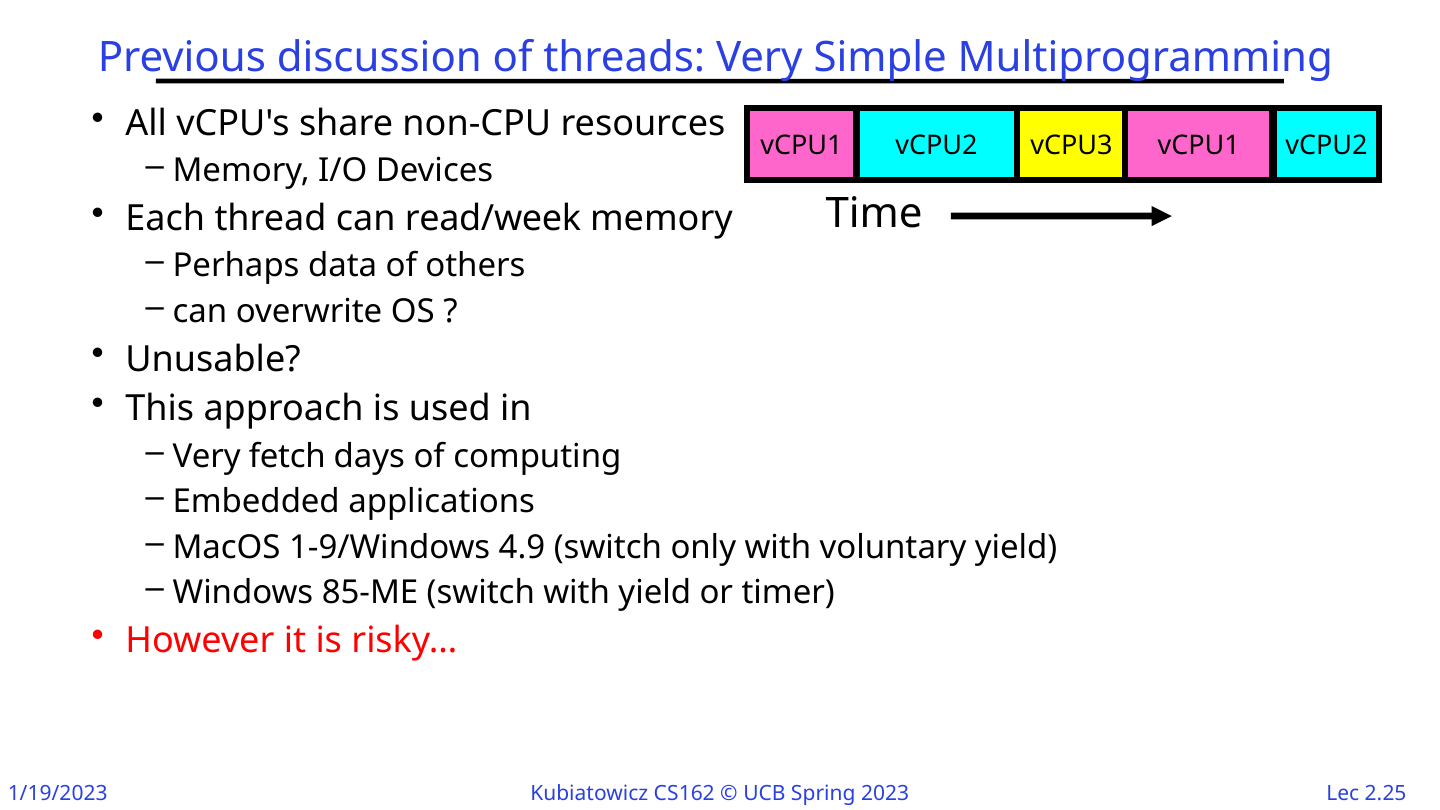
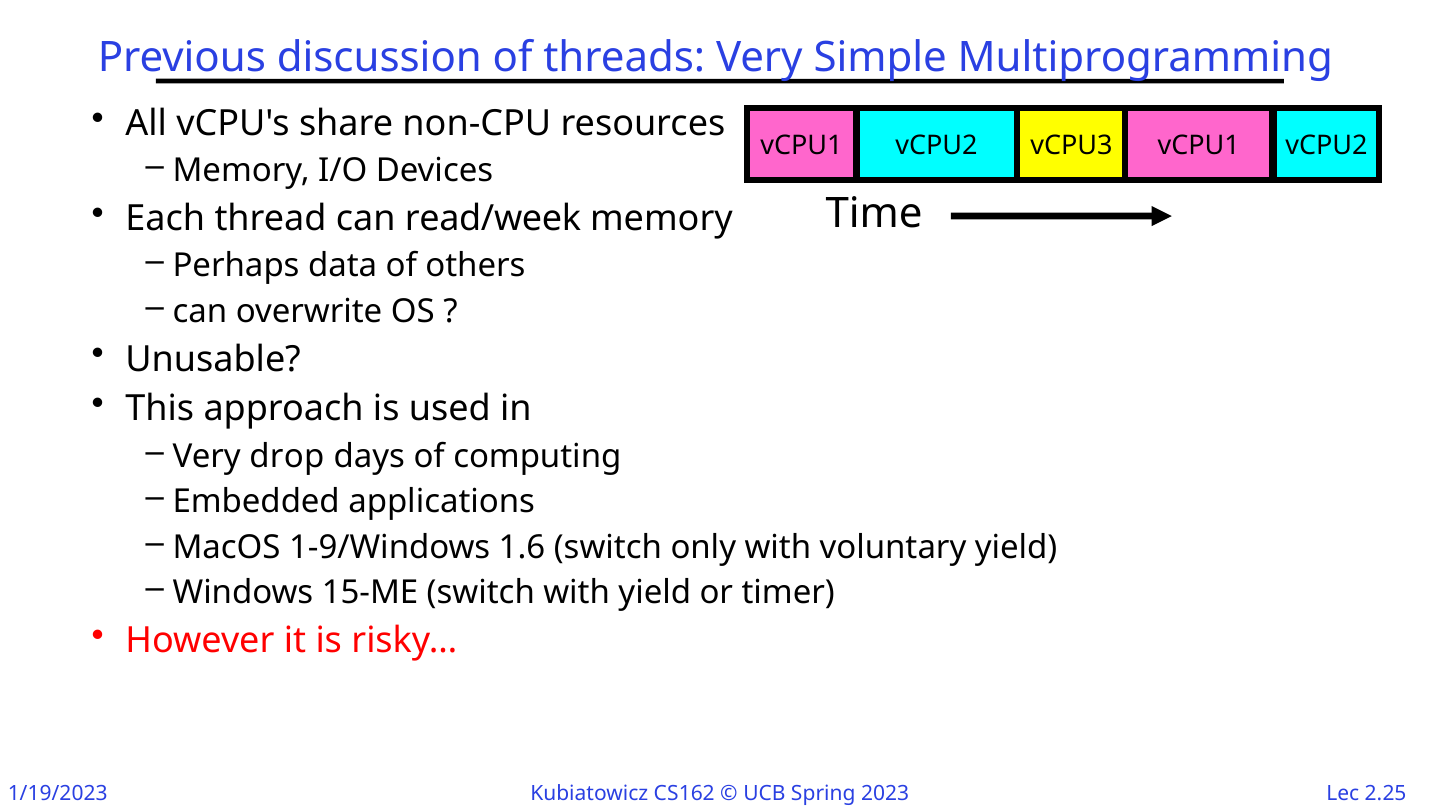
fetch: fetch -> drop
4.9: 4.9 -> 1.6
85-ME: 85-ME -> 15-ME
